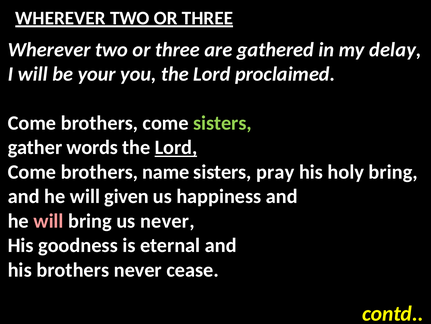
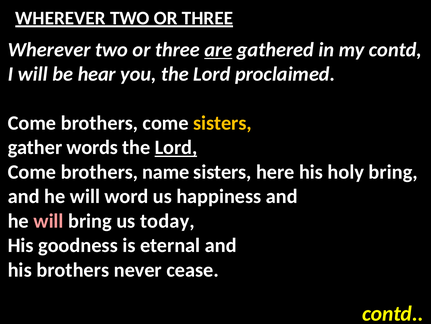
are underline: none -> present
my delay: delay -> contd
your: your -> hear
sisters at (222, 123) colour: light green -> yellow
pray: pray -> here
given: given -> word
us never: never -> today
